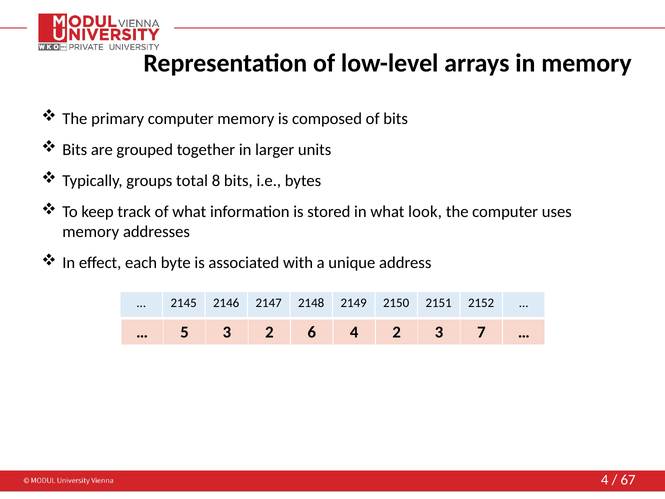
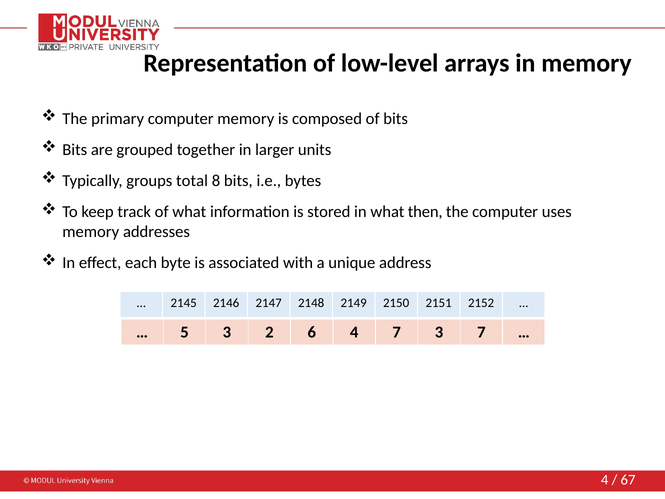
look: look -> then
4 2: 2 -> 7
